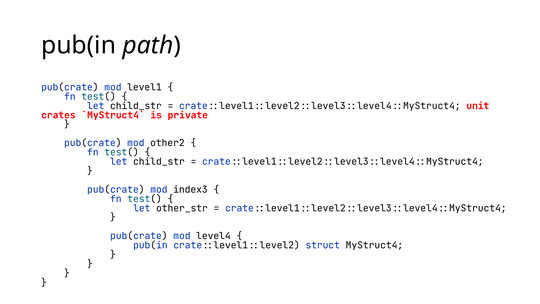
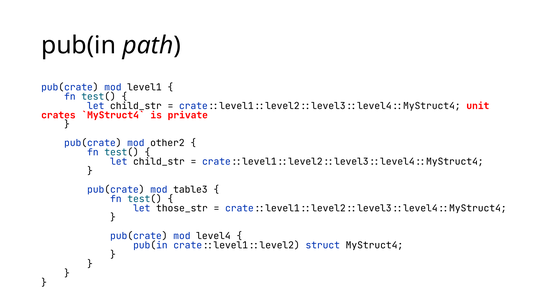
index3: index3 -> table3
other_str: other_str -> those_str
